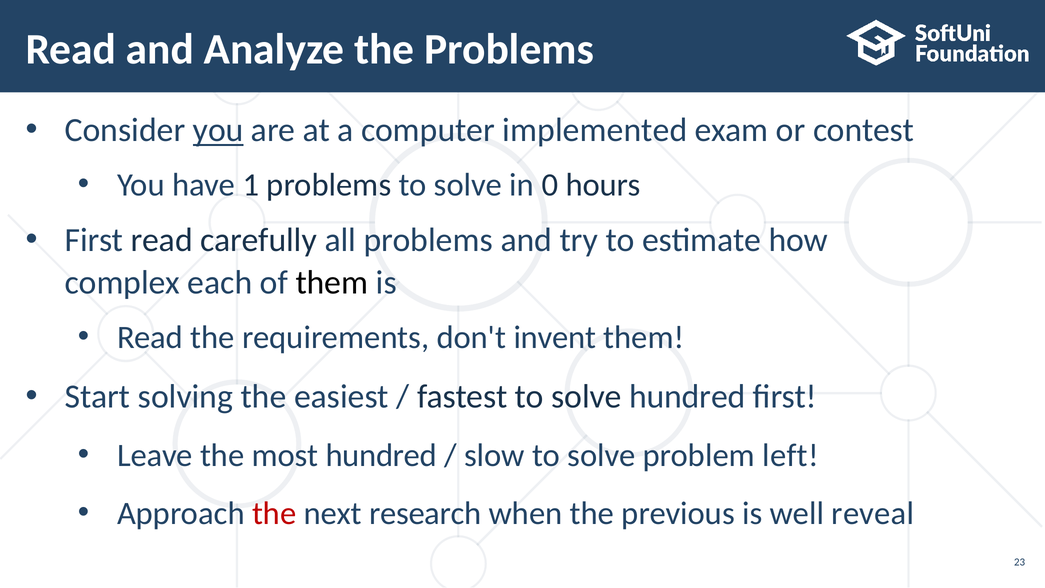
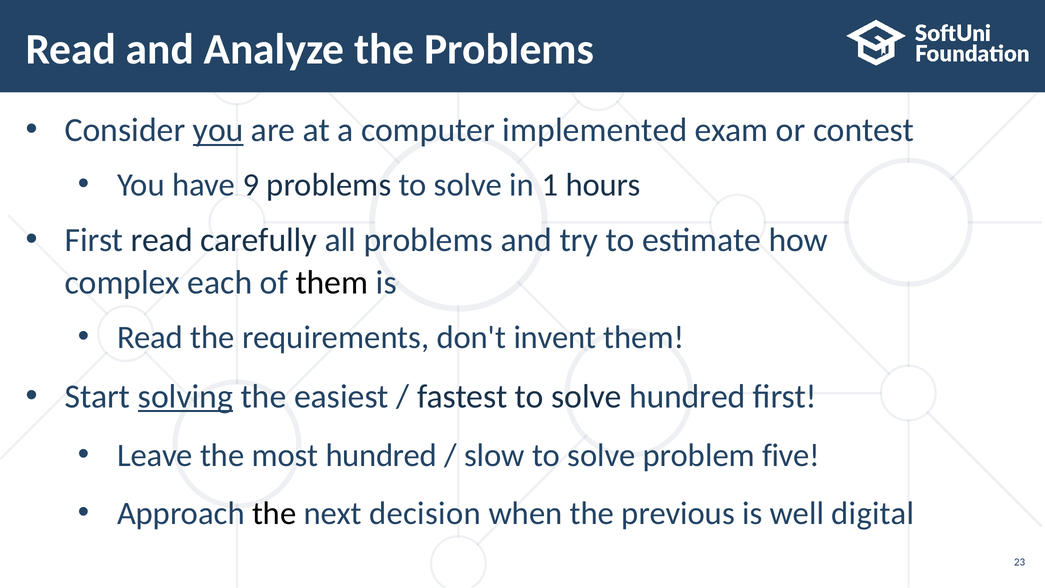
1: 1 -> 9
0: 0 -> 1
solving underline: none -> present
left: left -> five
the at (274, 513) colour: red -> black
research: research -> decision
reveal: reveal -> digital
